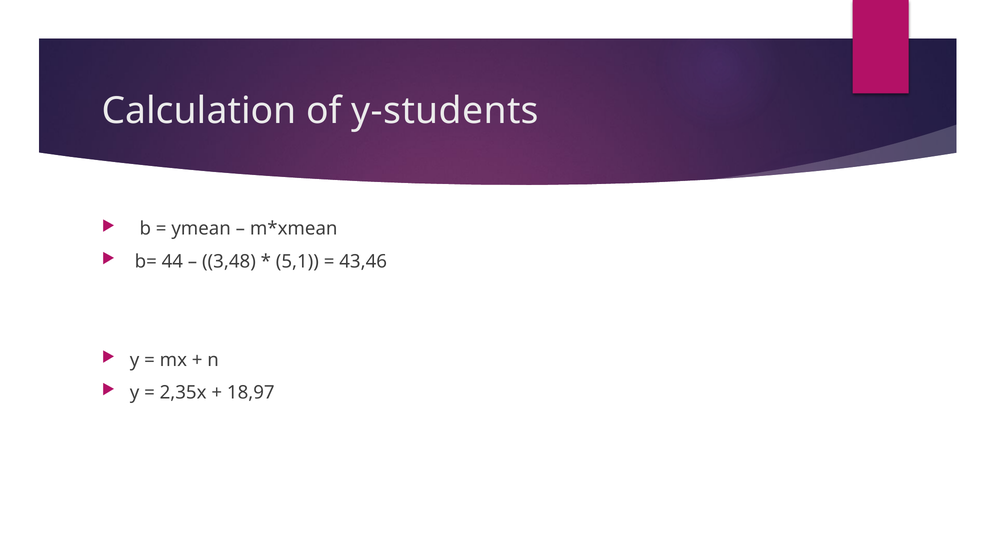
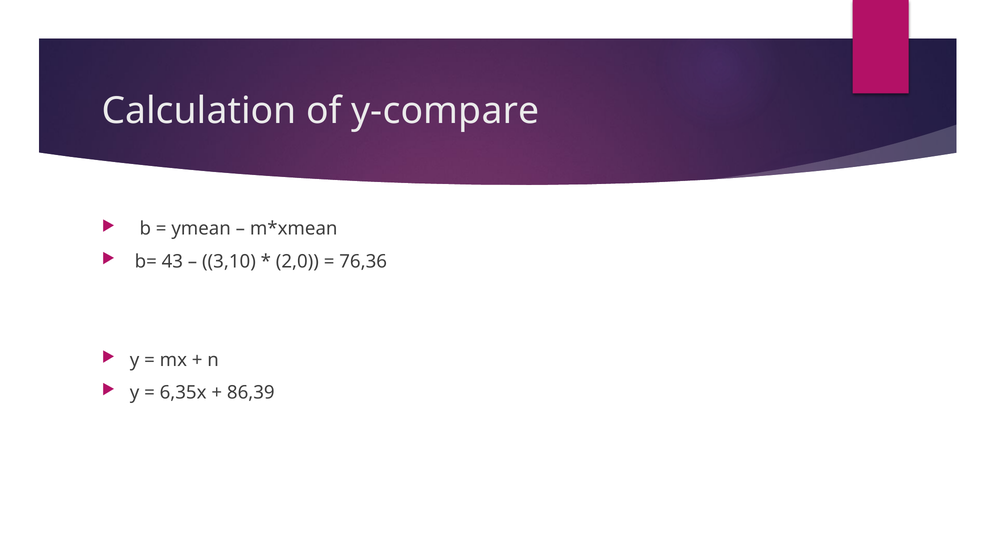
y-students: y-students -> y-compare
44: 44 -> 43
3,48: 3,48 -> 3,10
5,1: 5,1 -> 2,0
43,46: 43,46 -> 76,36
2,35x: 2,35x -> 6,35x
18,97: 18,97 -> 86,39
